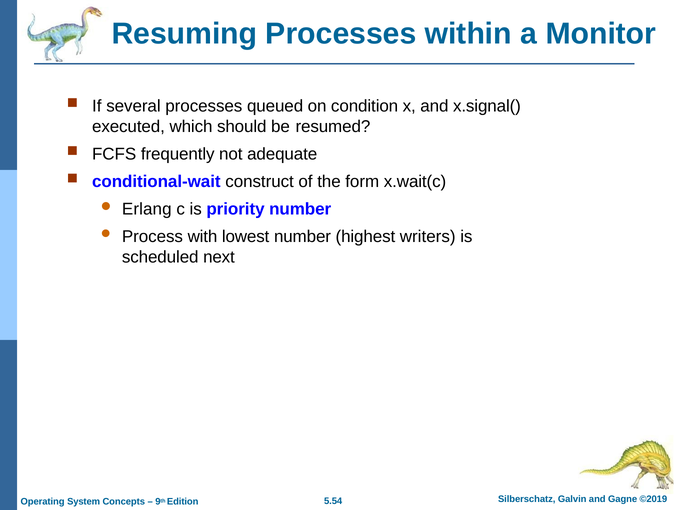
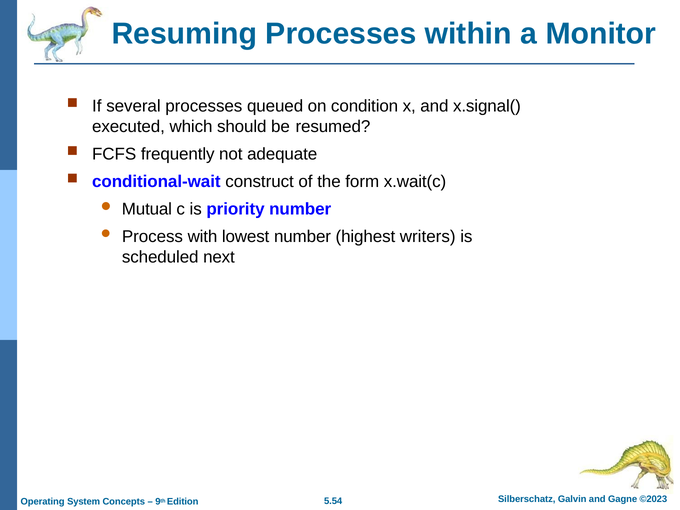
Erlang: Erlang -> Mutual
©2019: ©2019 -> ©2023
